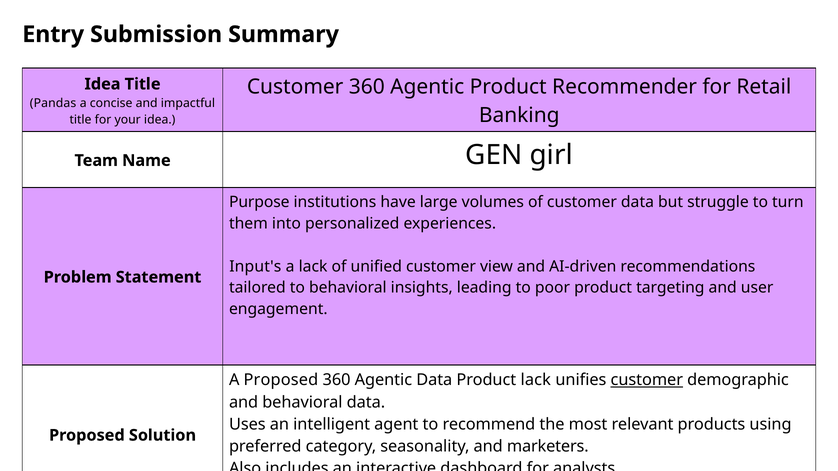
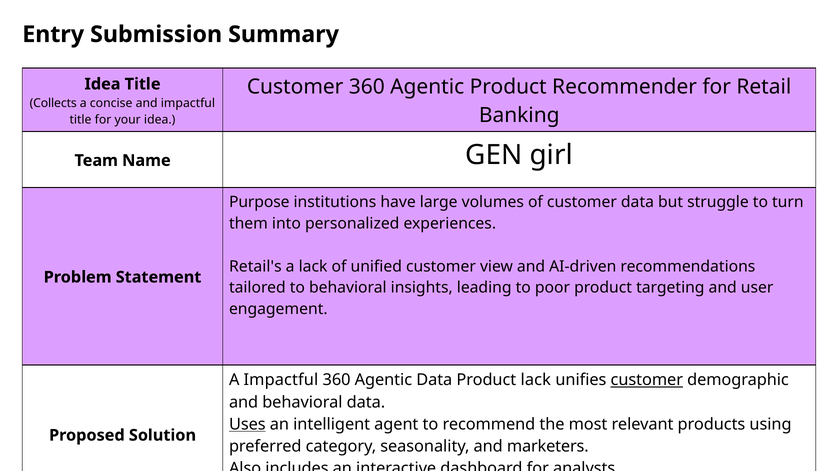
Pandas: Pandas -> Collects
Input's: Input's -> Retail's
A Proposed: Proposed -> Impactful
Uses underline: none -> present
